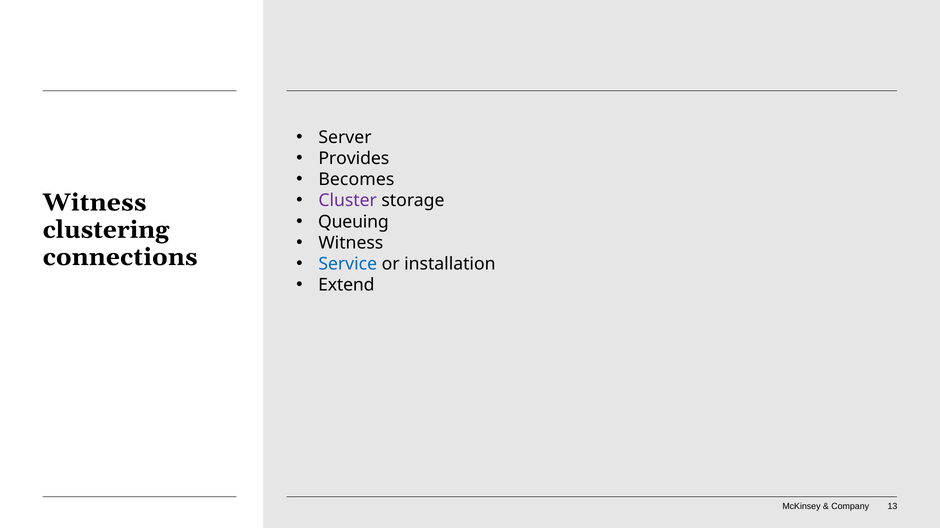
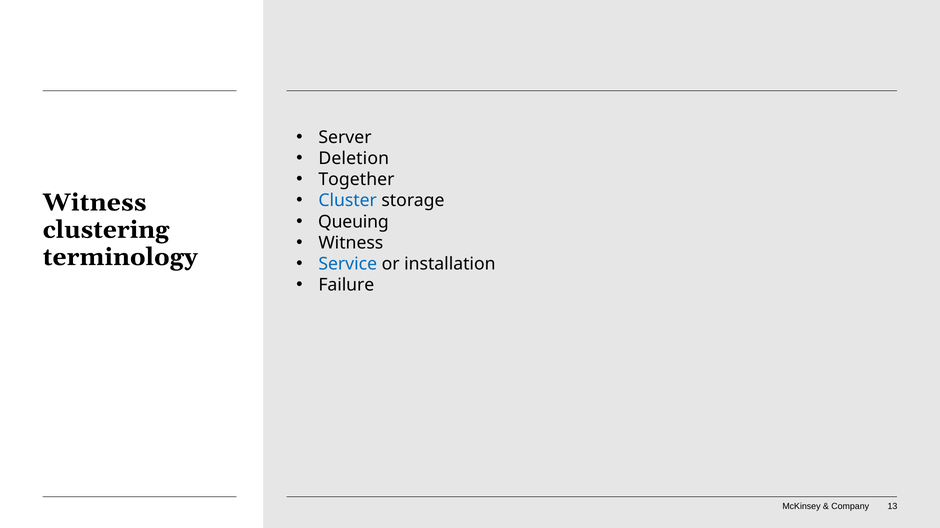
Provides: Provides -> Deletion
Becomes: Becomes -> Together
Cluster colour: purple -> blue
connections: connections -> terminology
Extend: Extend -> Failure
